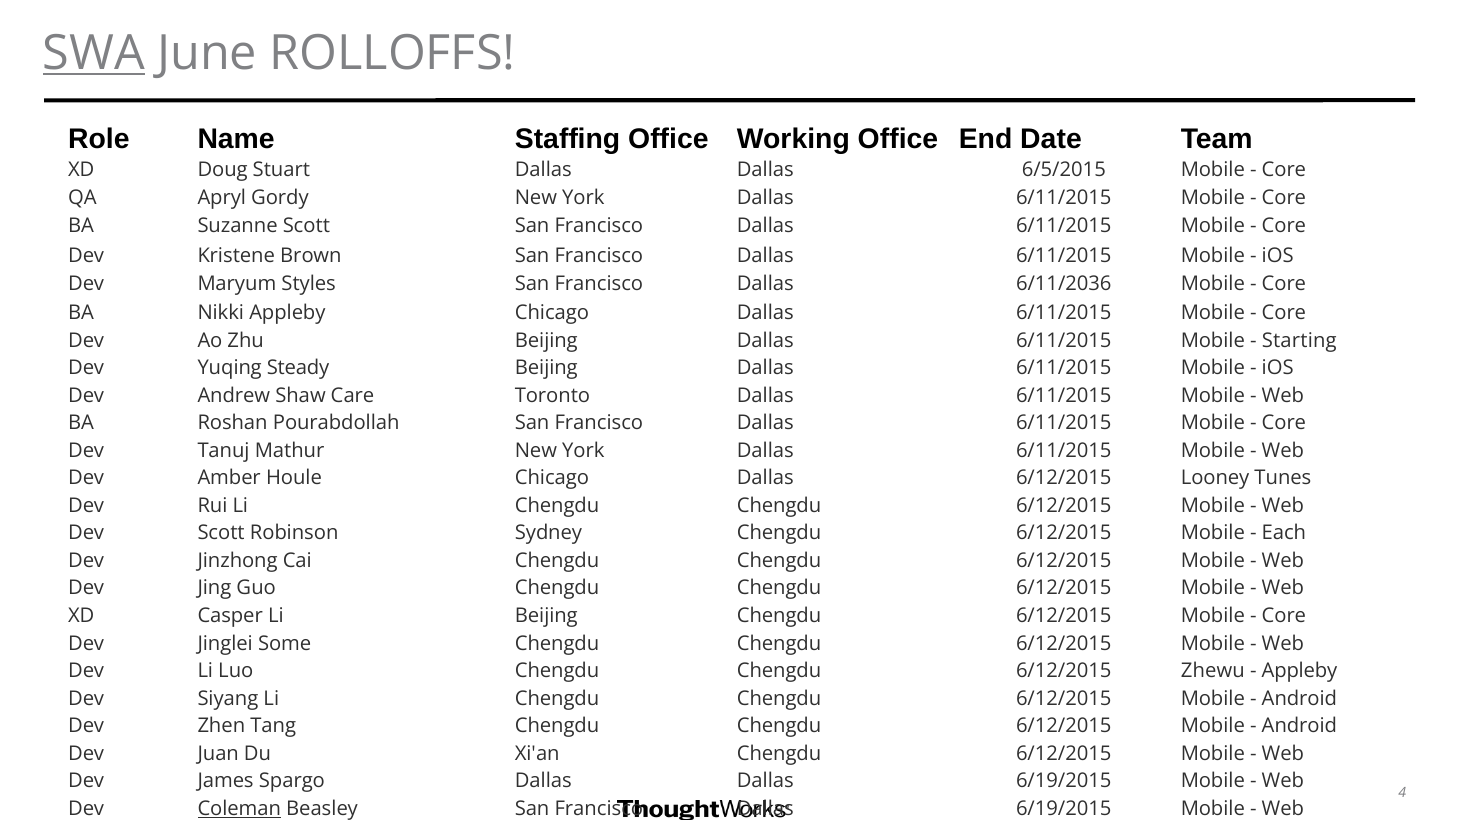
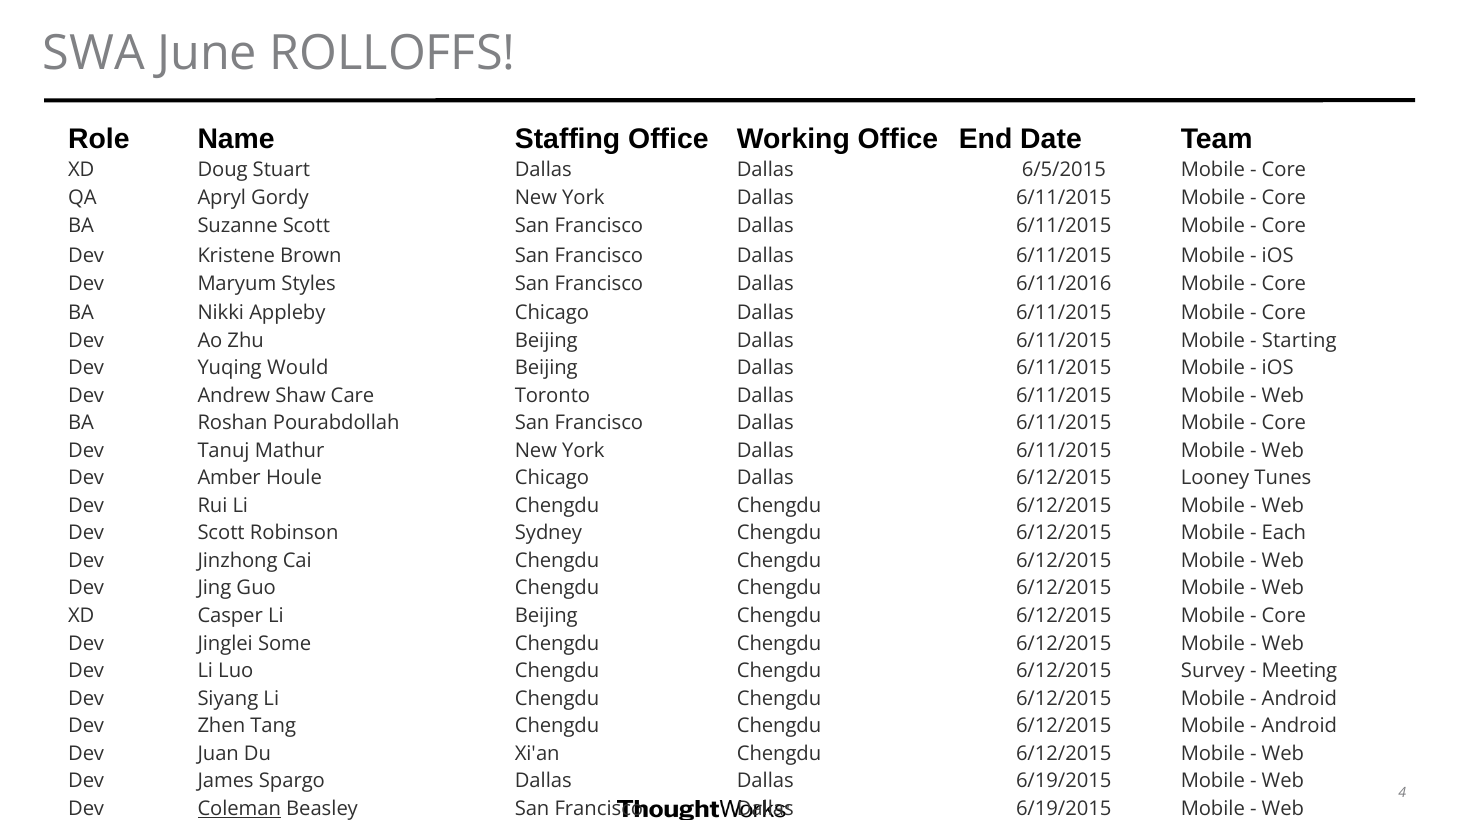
SWA underline: present -> none
6/11/2036: 6/11/2036 -> 6/11/2016
Steady: Steady -> Would
Zhewu: Zhewu -> Survey
Appleby at (1299, 671): Appleby -> Meeting
